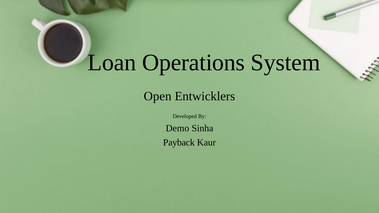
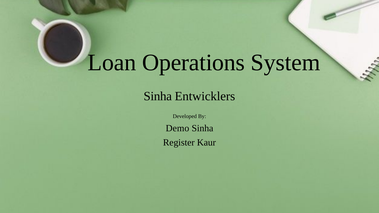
Open at (158, 96): Open -> Sinha
Payback: Payback -> Register
